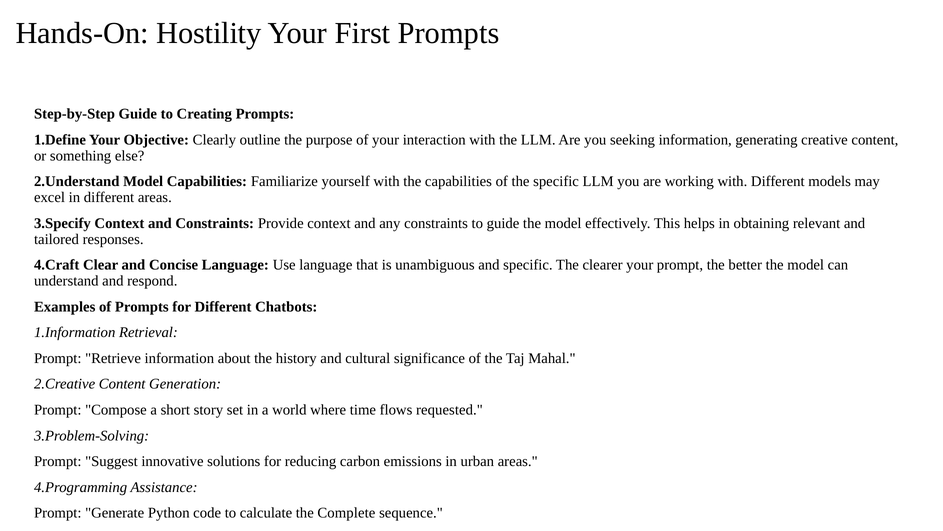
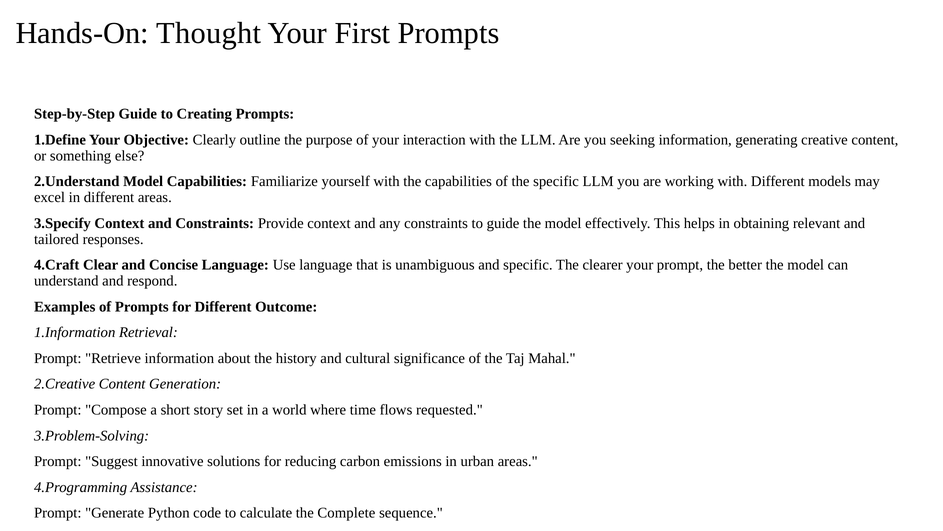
Hostility: Hostility -> Thought
Chatbots: Chatbots -> Outcome
